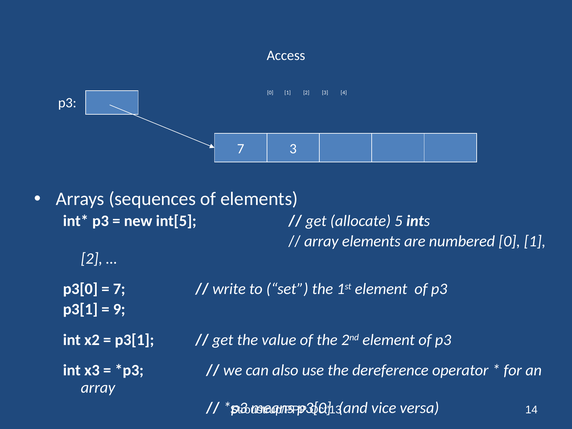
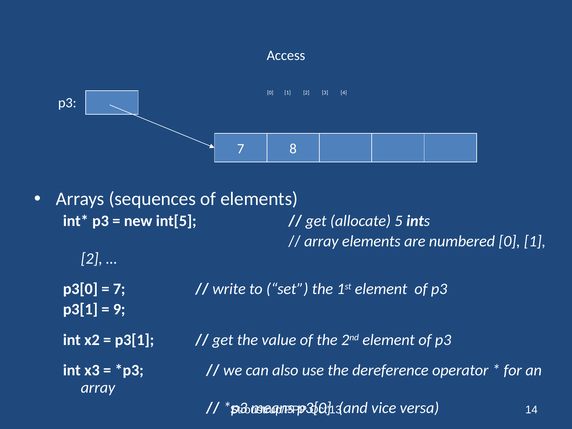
7 3: 3 -> 8
